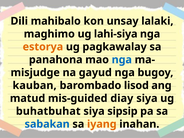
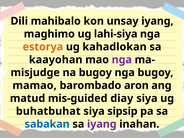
unsay lalaki: lalaki -> iyang
pagkawalay: pagkawalay -> kahadlokan
panahona: panahona -> kaayohan
nga at (122, 60) colour: blue -> purple
na gayud: gayud -> bugoy
kauban: kauban -> mamao
lisod: lisod -> aron
iyang at (102, 124) colour: orange -> purple
